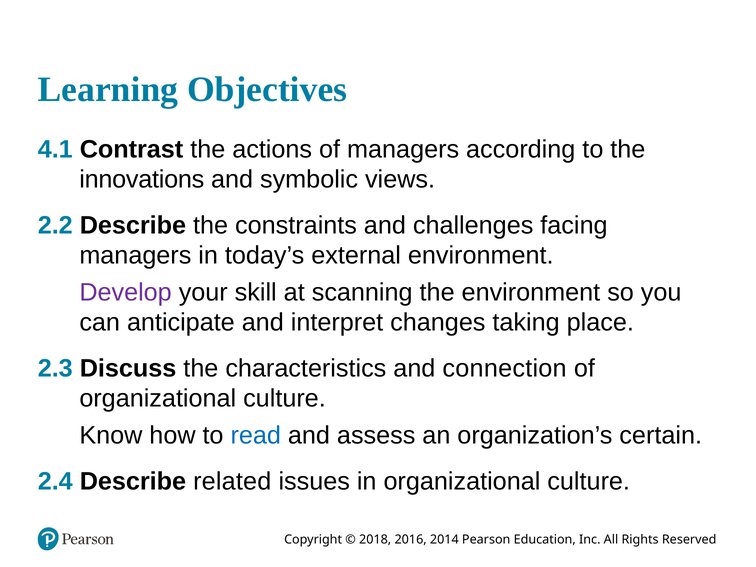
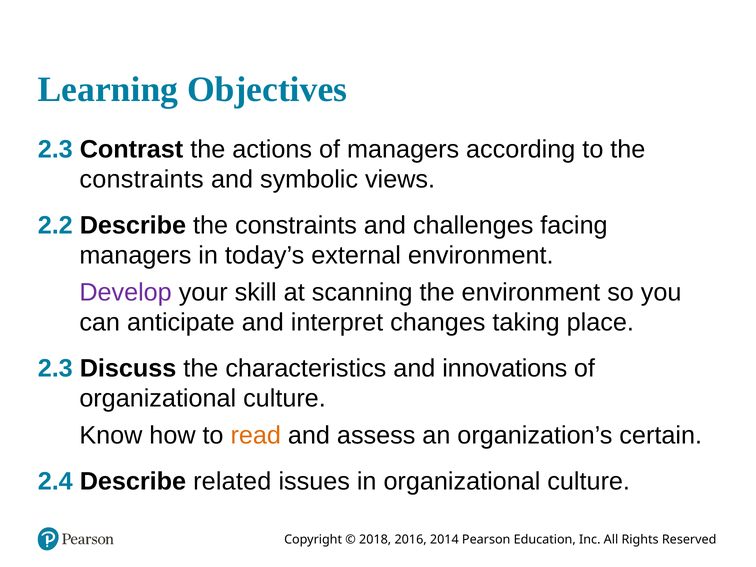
4.1 at (55, 149): 4.1 -> 2.3
innovations at (142, 179): innovations -> constraints
connection: connection -> innovations
read colour: blue -> orange
